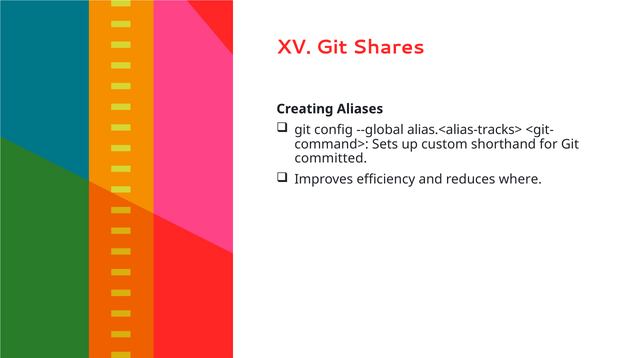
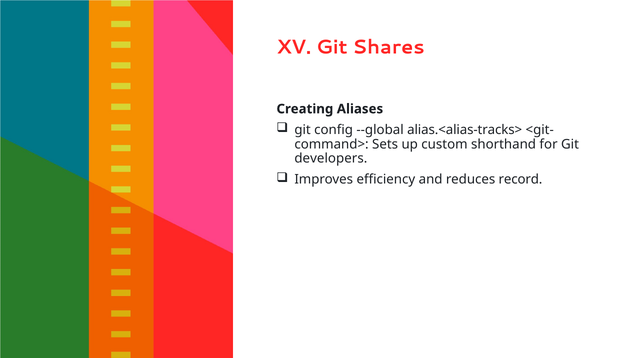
committed: committed -> developers
where: where -> record
